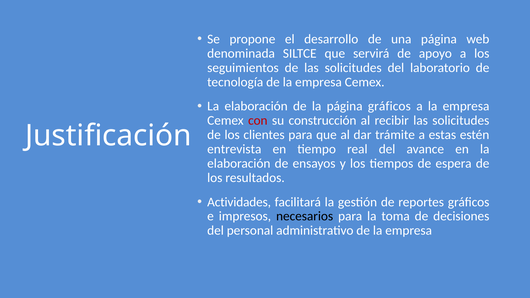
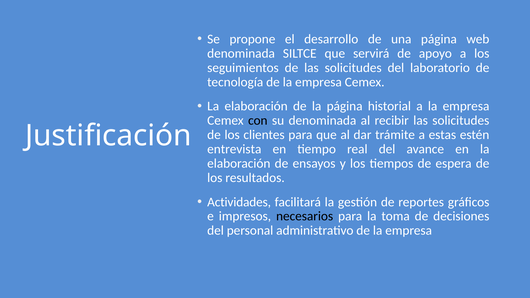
página gráficos: gráficos -> historial
con colour: red -> black
su construcción: construcción -> denominada
